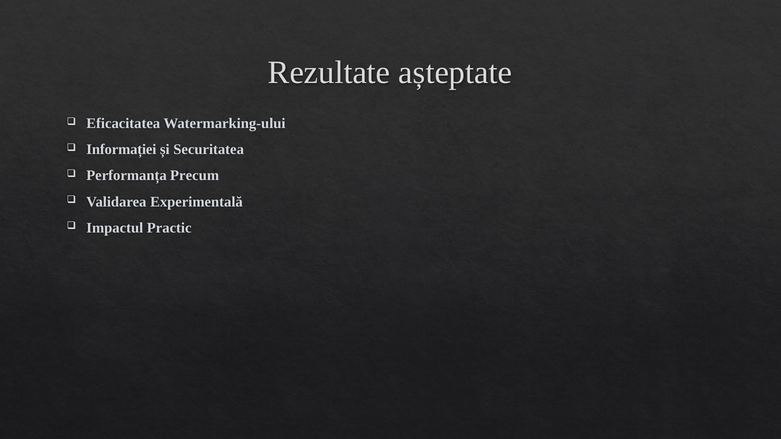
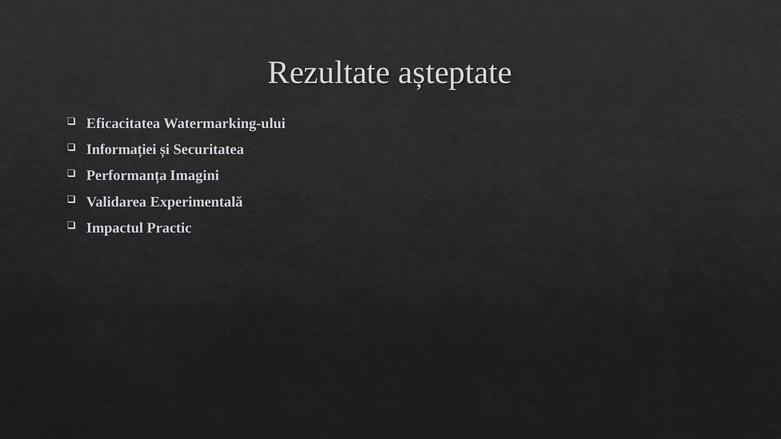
Precum: Precum -> Imagini
